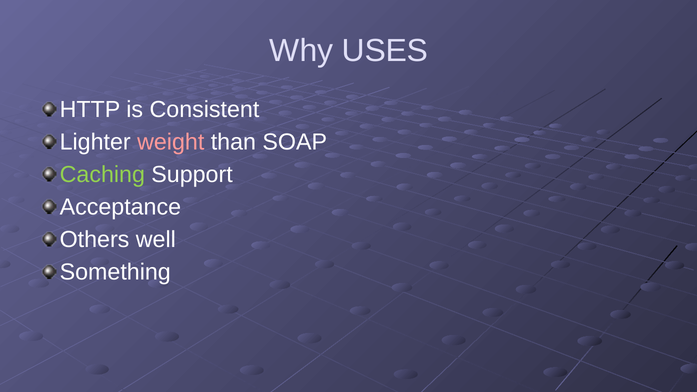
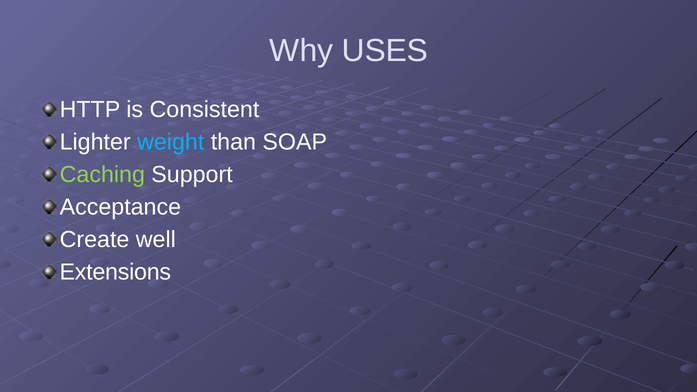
weight colour: pink -> light blue
Others: Others -> Create
Something: Something -> Extensions
